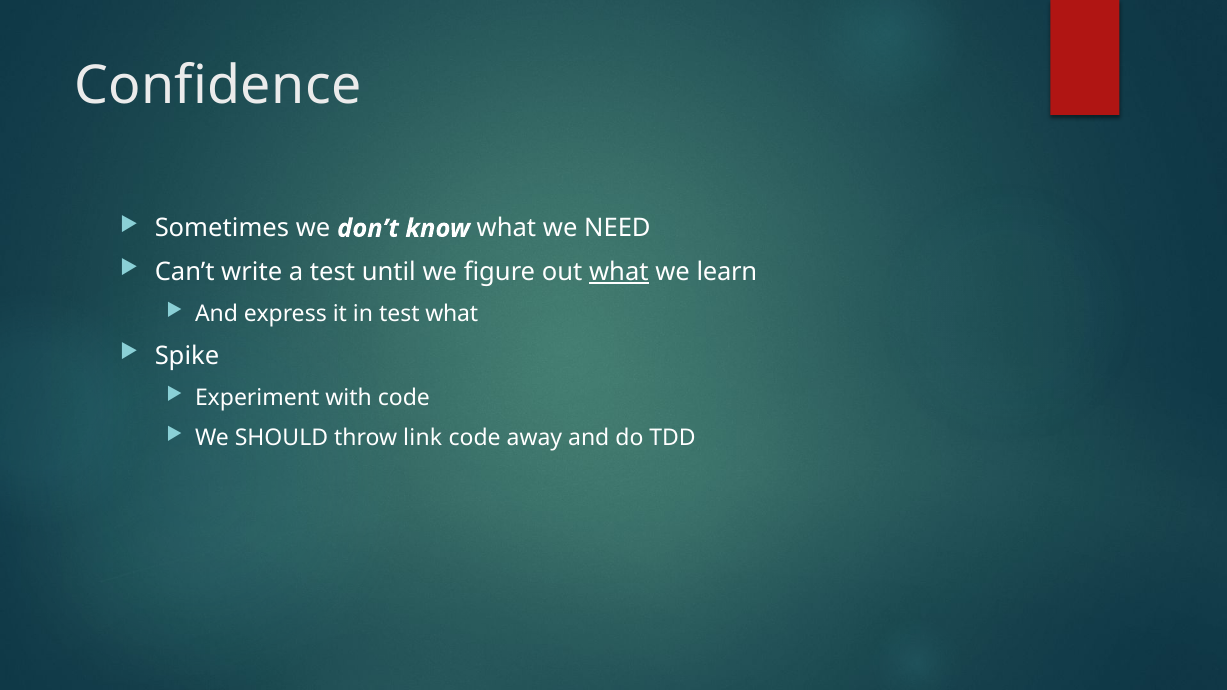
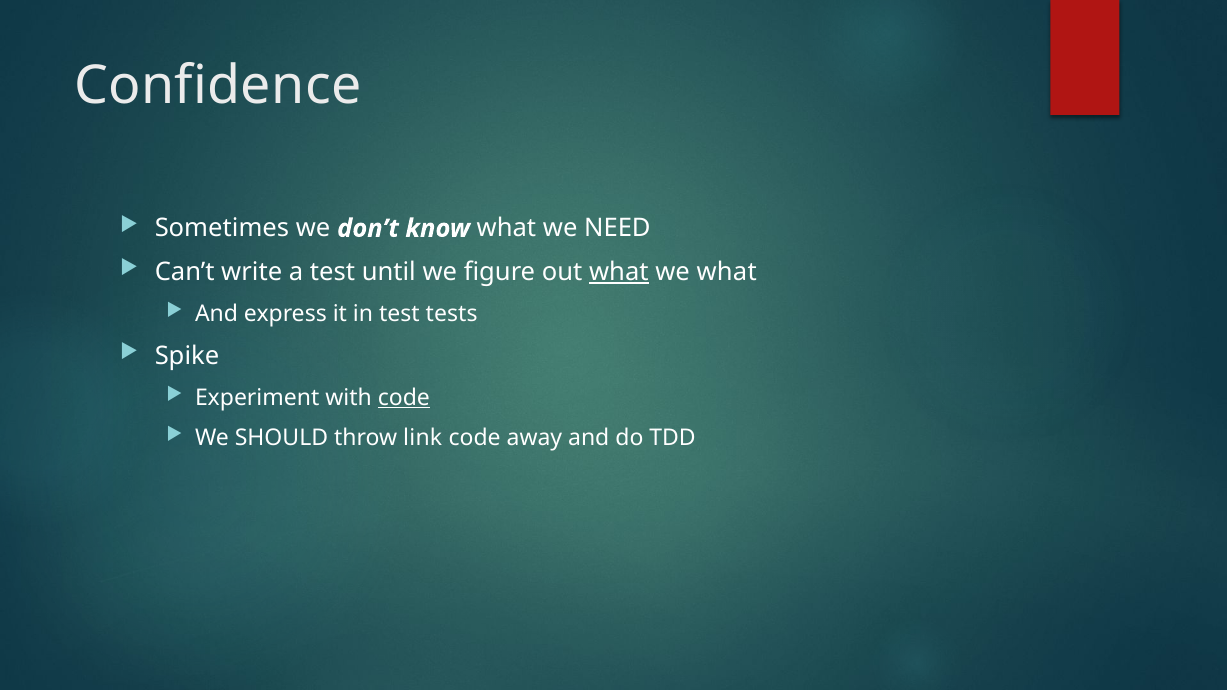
we learn: learn -> what
test what: what -> tests
code at (404, 398) underline: none -> present
